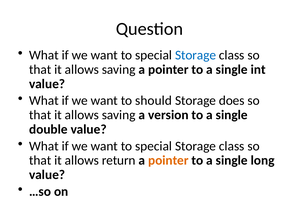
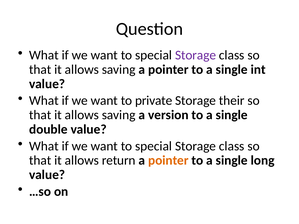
Storage at (196, 55) colour: blue -> purple
should: should -> private
does: does -> their
